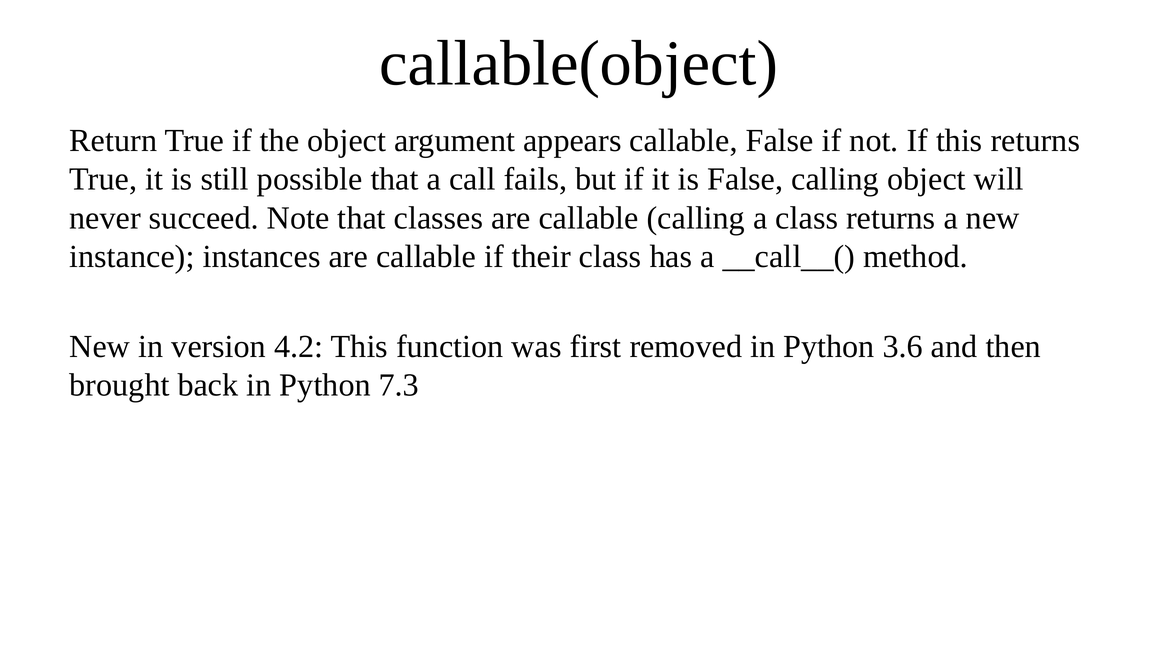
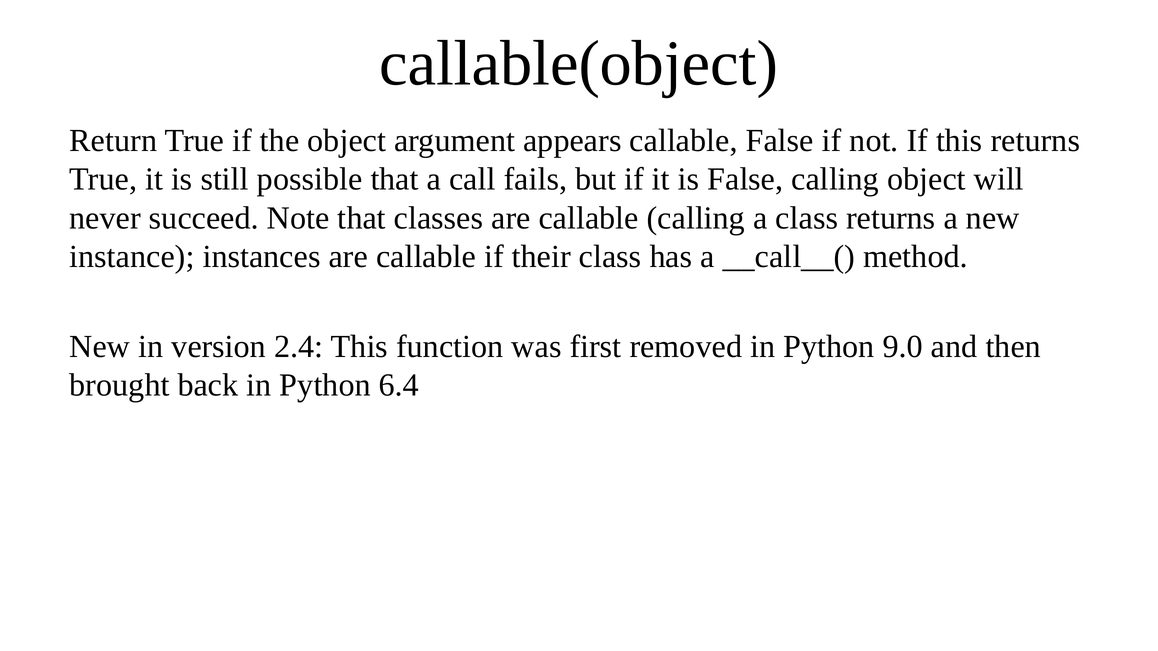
4.2: 4.2 -> 2.4
3.6: 3.6 -> 9.0
7.3: 7.3 -> 6.4
